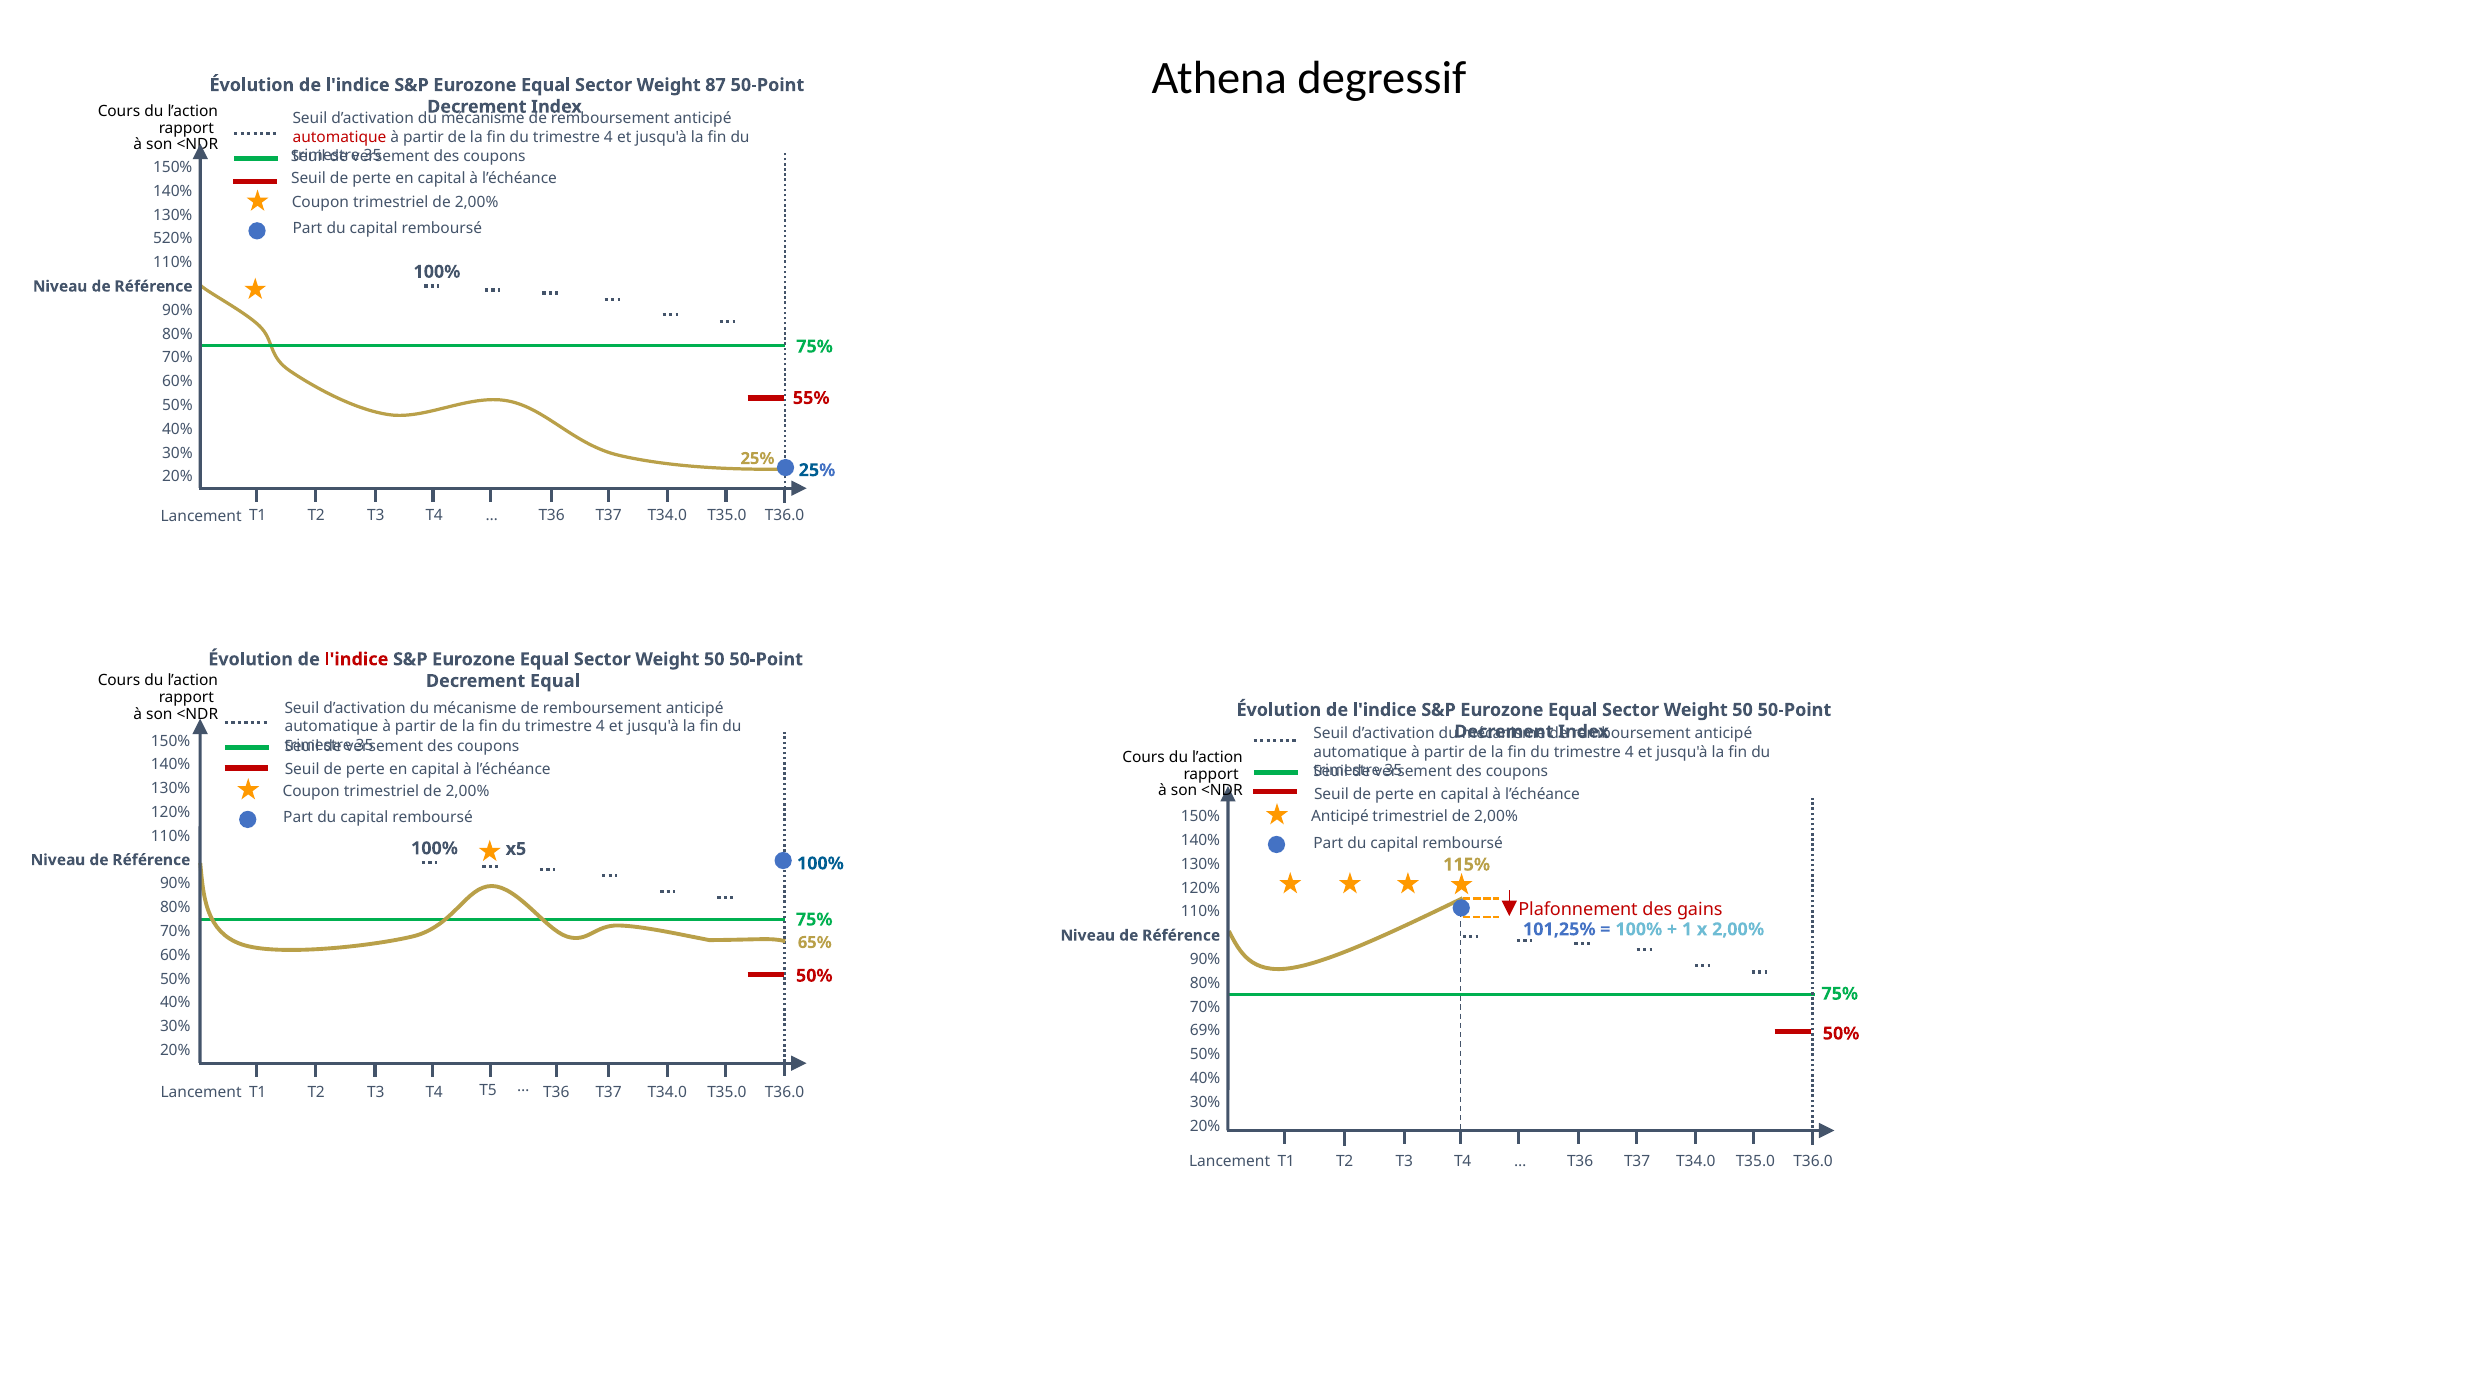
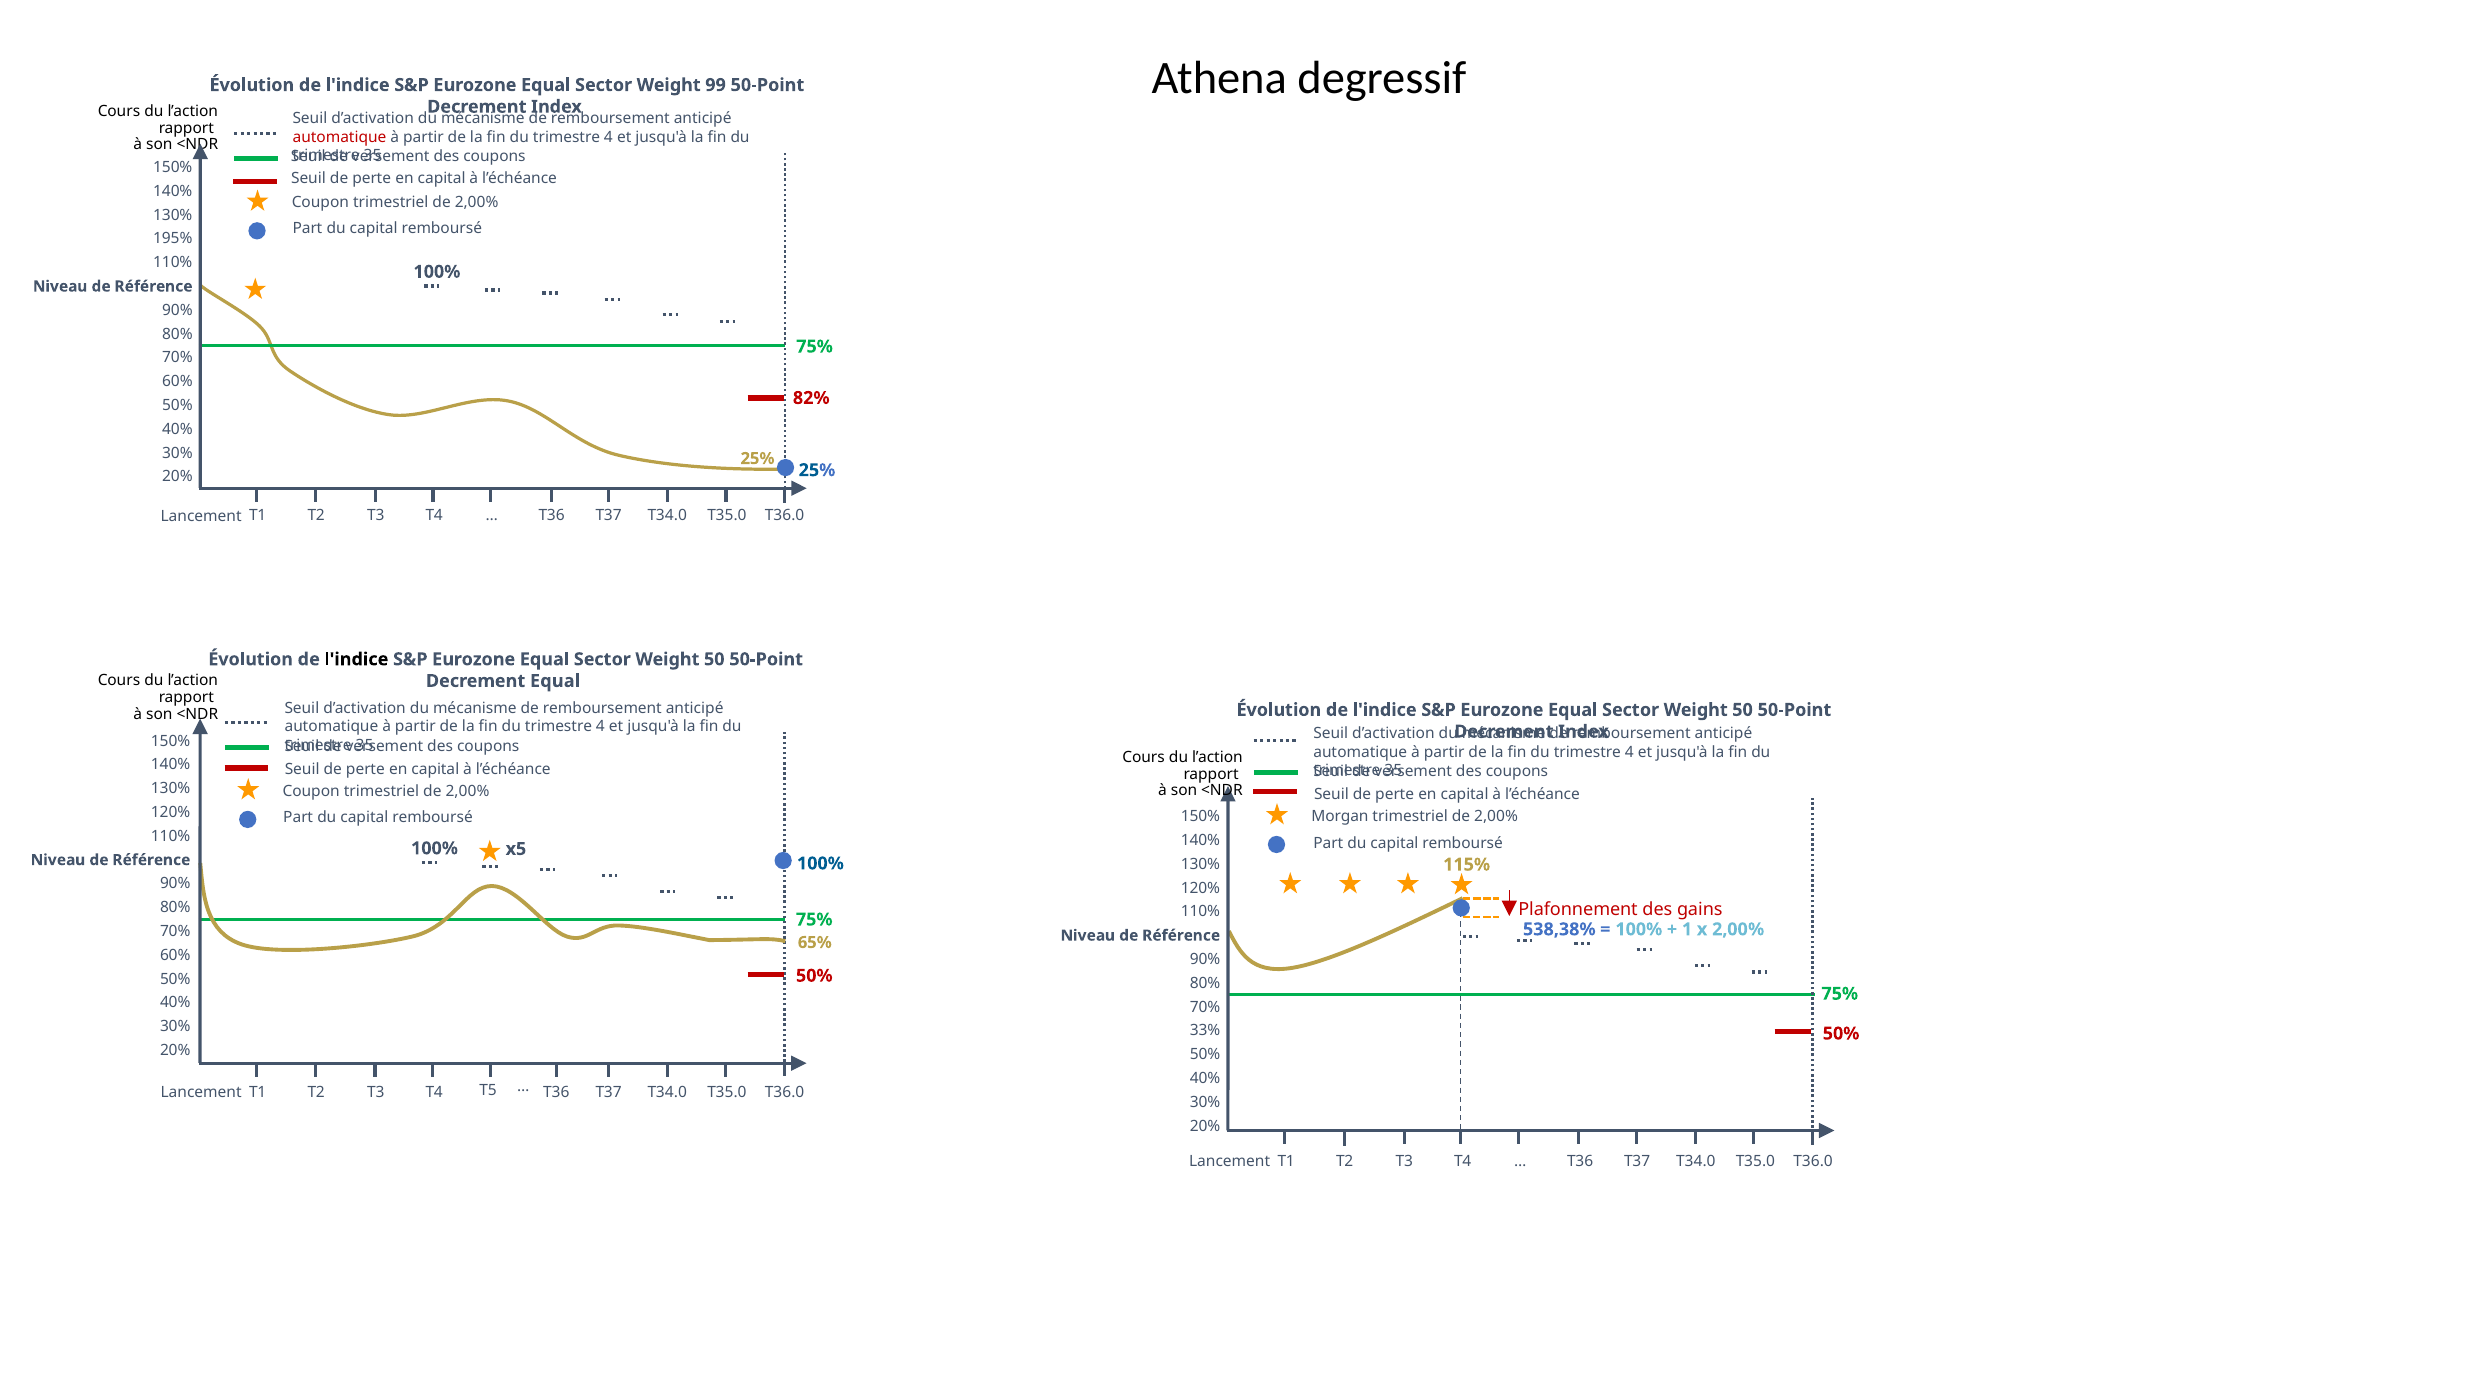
87: 87 -> 99
520%: 520% -> 195%
55%: 55% -> 82%
l'indice at (356, 659) colour: red -> black
Anticipé at (1340, 816): Anticipé -> Morgan
101,25%: 101,25% -> 538,38%
69%: 69% -> 33%
